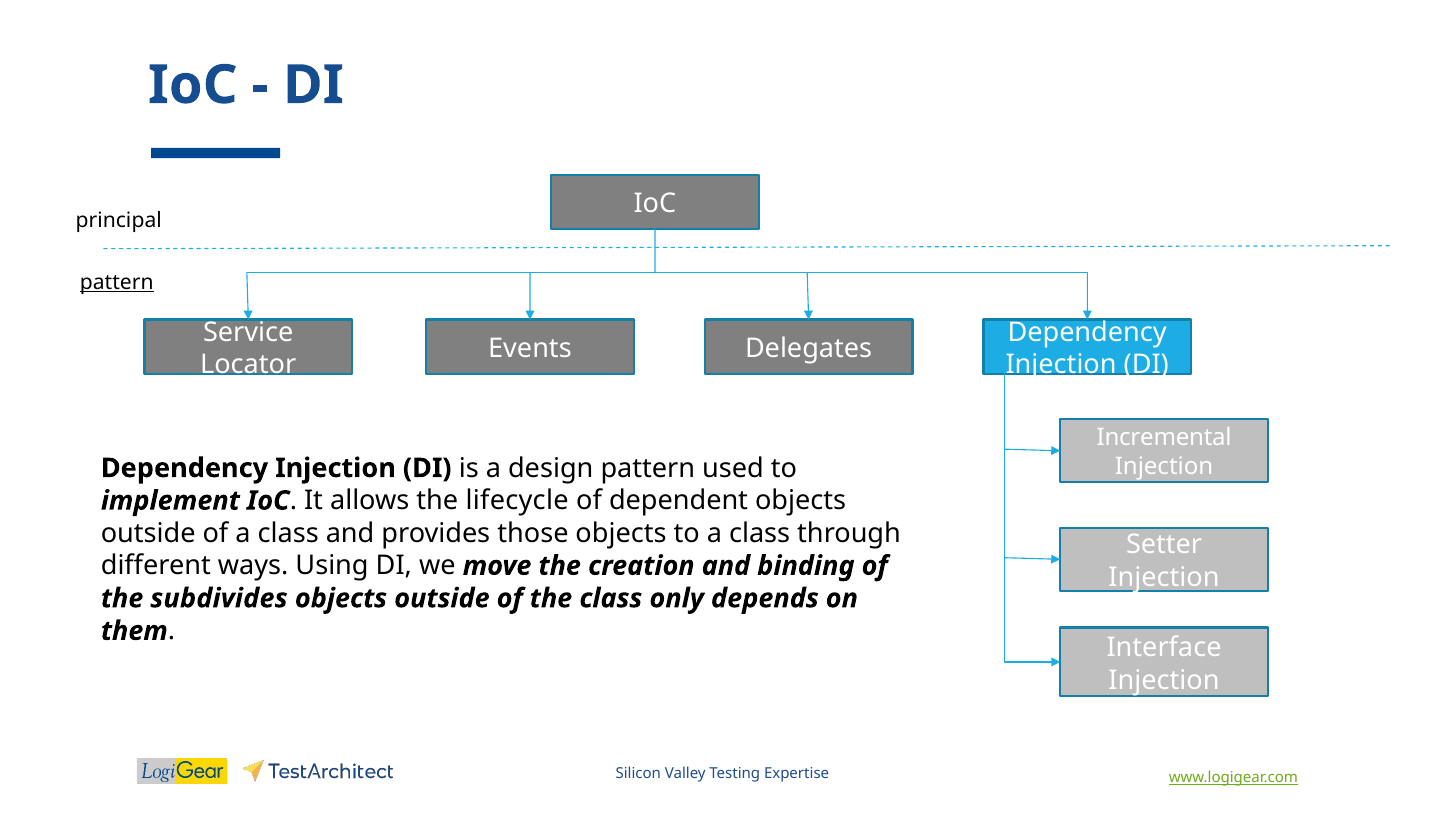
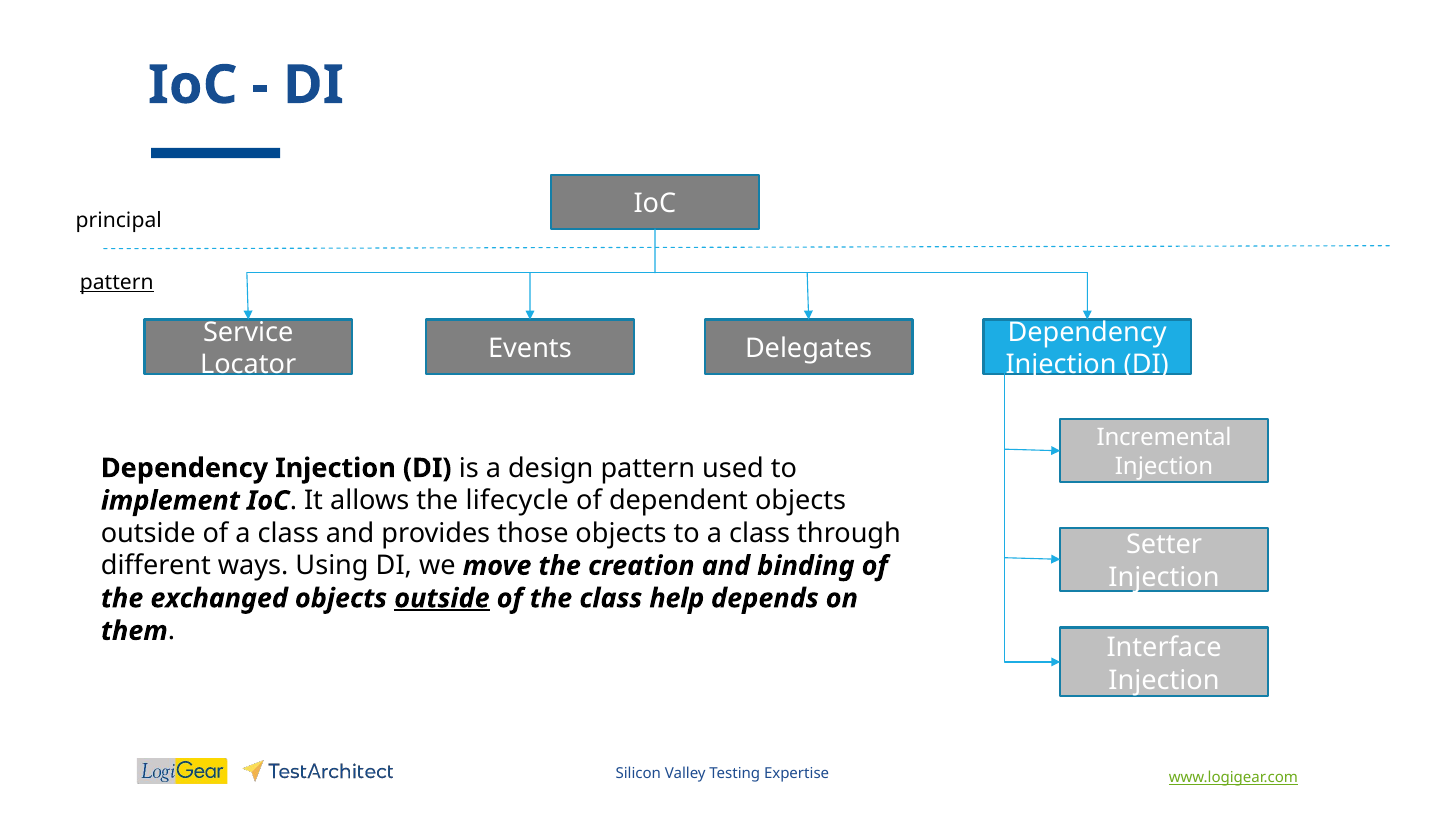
subdivides: subdivides -> exchanged
outside at (442, 598) underline: none -> present
only: only -> help
